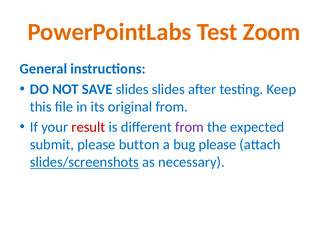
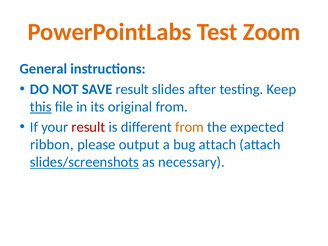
SAVE slides: slides -> result
this underline: none -> present
from at (189, 127) colour: purple -> orange
submit: submit -> ribbon
button: button -> output
bug please: please -> attach
